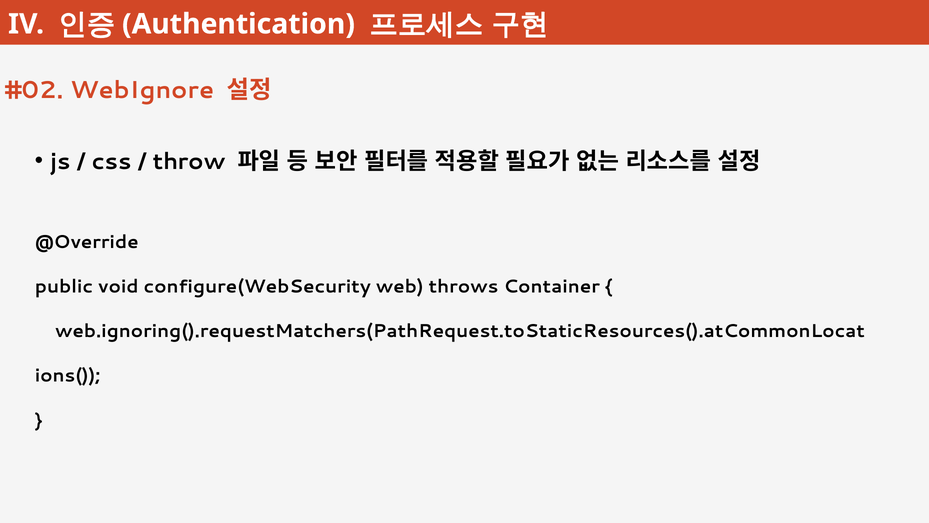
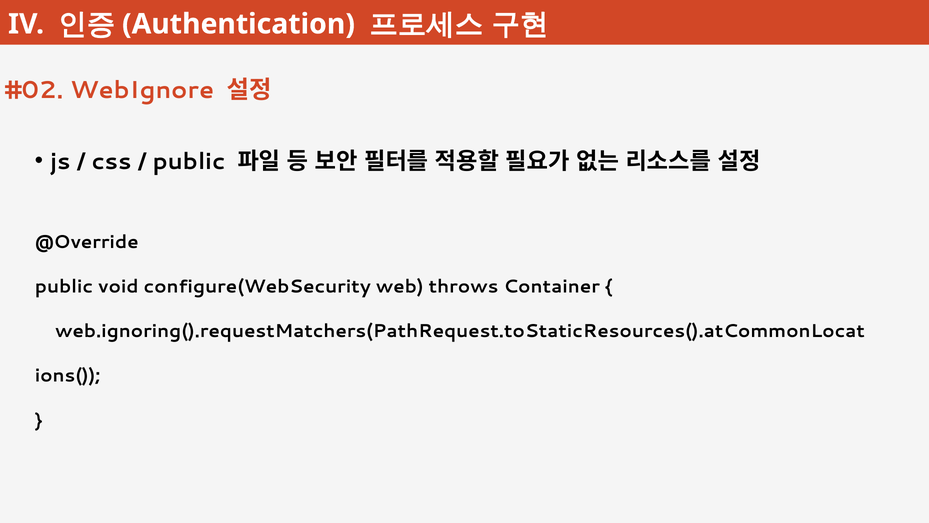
throw at (189, 161): throw -> public
